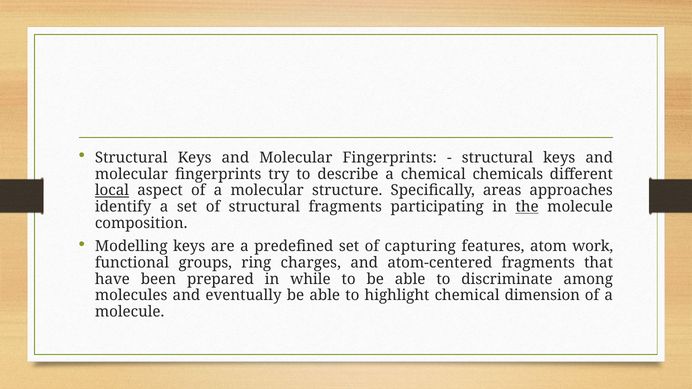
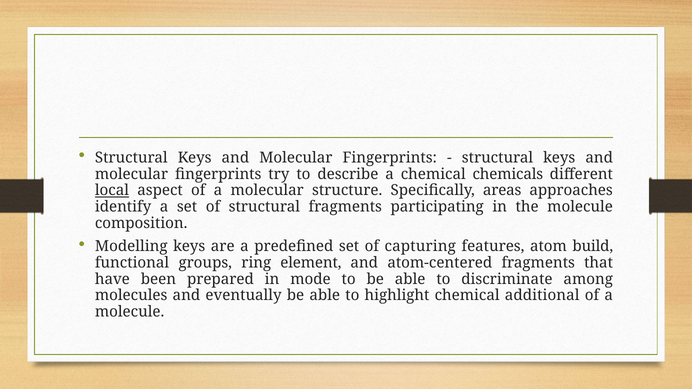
the underline: present -> none
work: work -> build
charges: charges -> element
while: while -> mode
dimension: dimension -> additional
